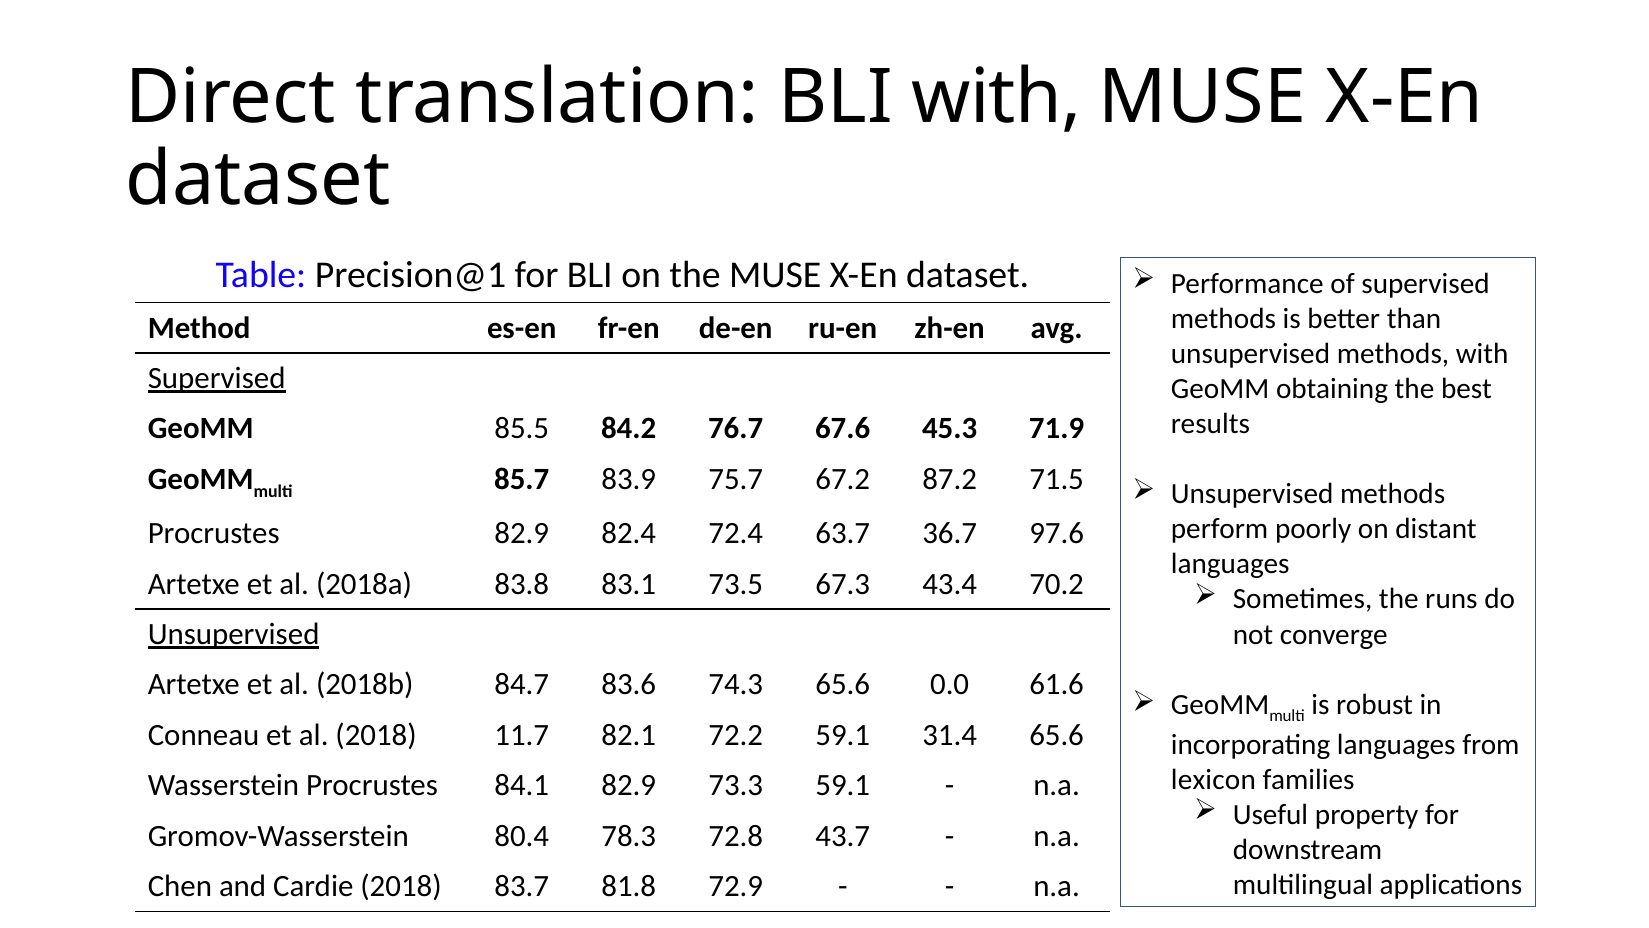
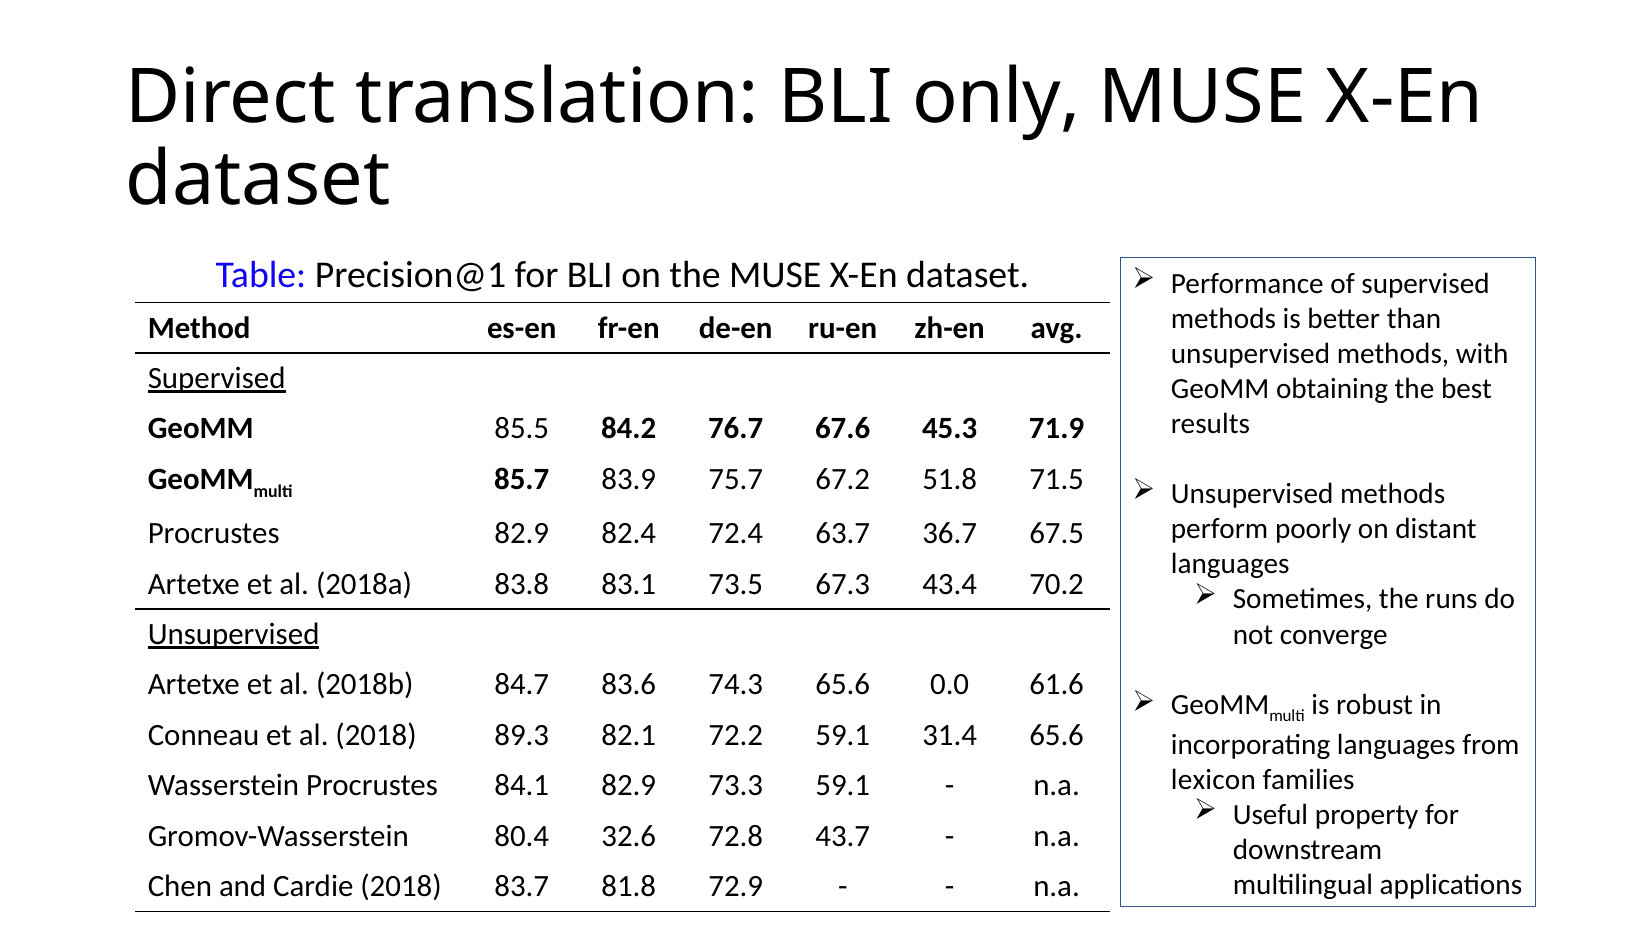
BLI with: with -> only
87.2: 87.2 -> 51.8
97.6: 97.6 -> 67.5
11.7: 11.7 -> 89.3
78.3: 78.3 -> 32.6
